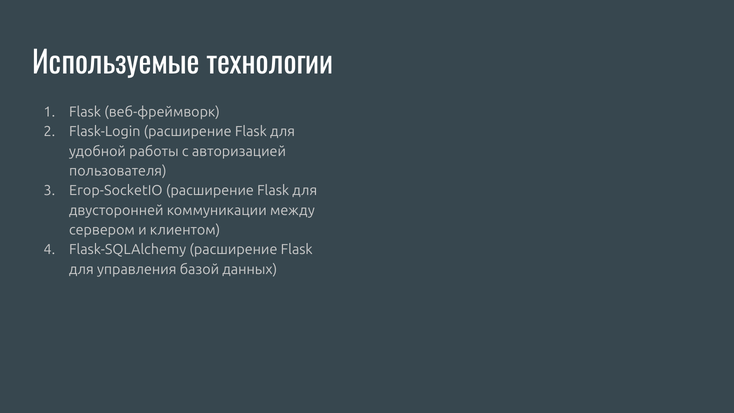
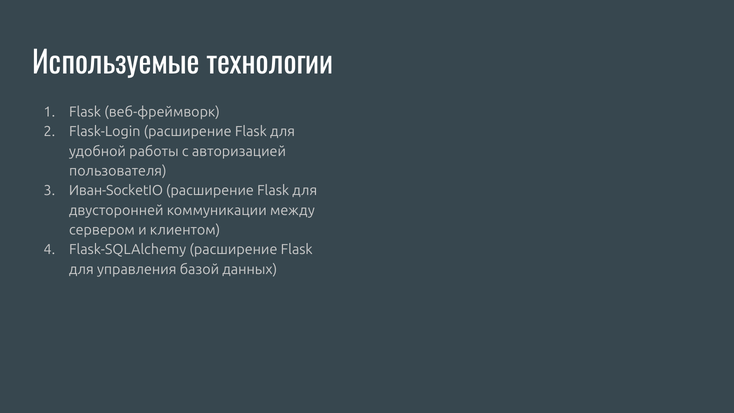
Егор-SocketIO: Егор-SocketIO -> Иван-SocketIO
